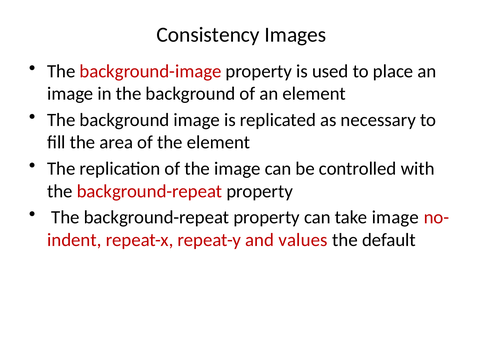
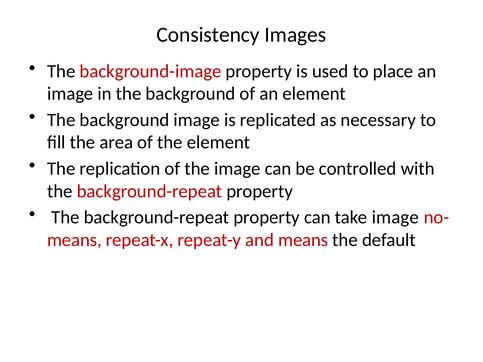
indent at (74, 240): indent -> means
and values: values -> means
